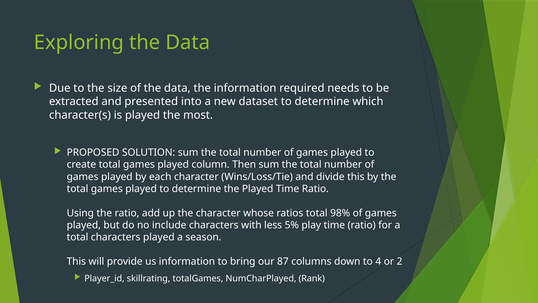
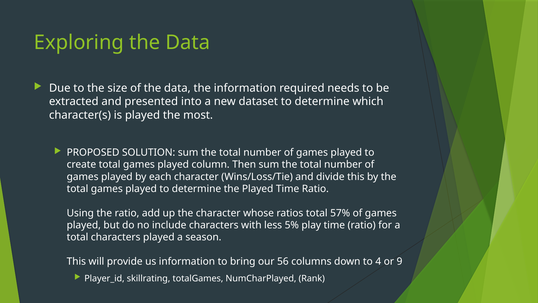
98%: 98% -> 57%
87: 87 -> 56
2: 2 -> 9
